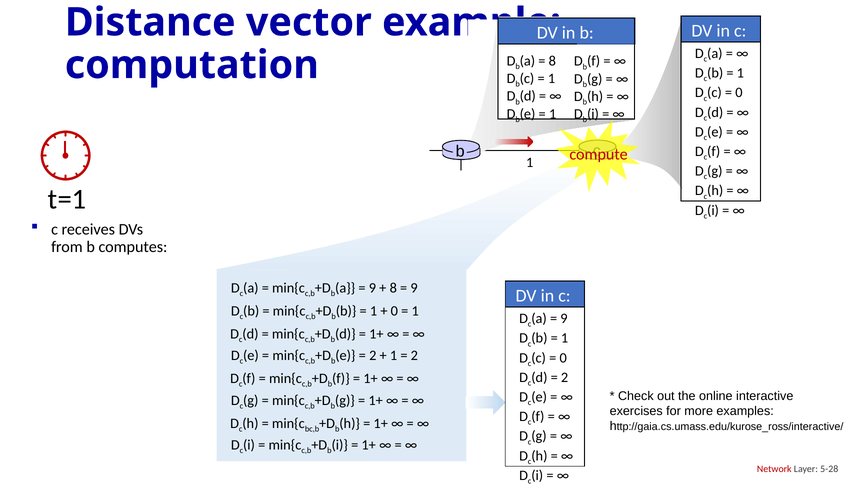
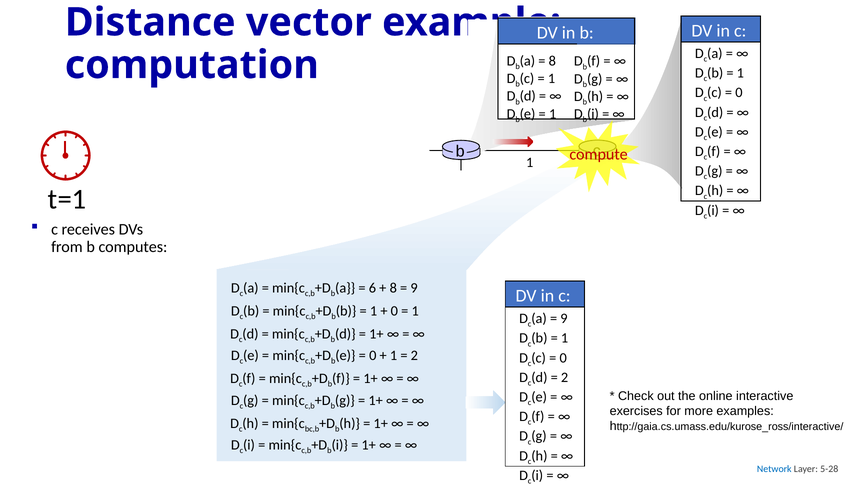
9 at (372, 287): 9 -> 6
2 at (373, 355): 2 -> 0
Network colour: red -> blue
